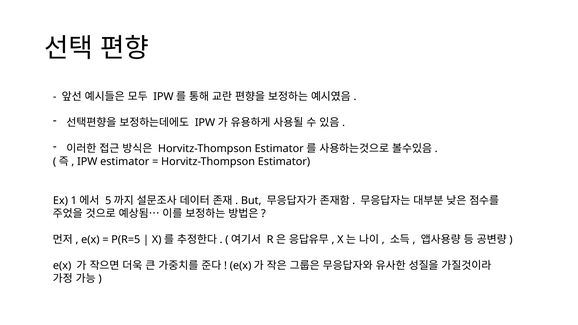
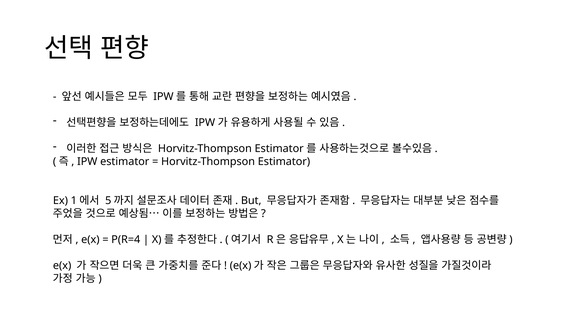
P(R=5: P(R=5 -> P(R=4
